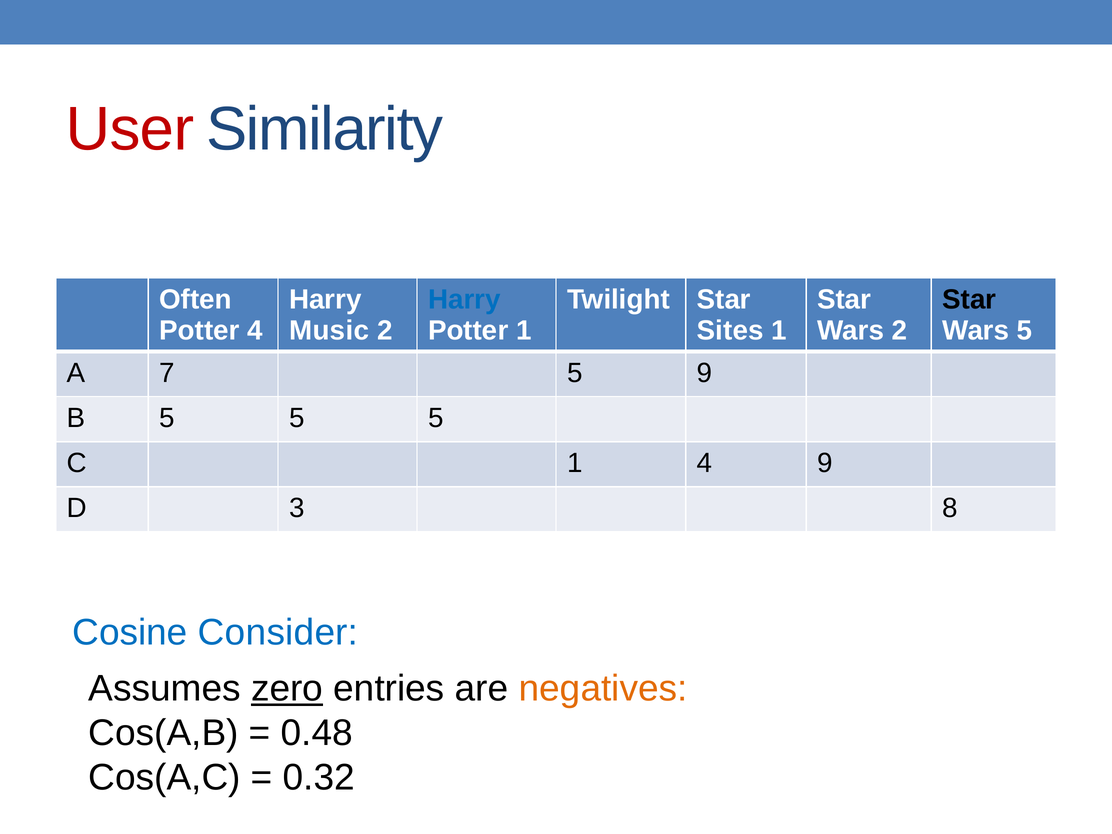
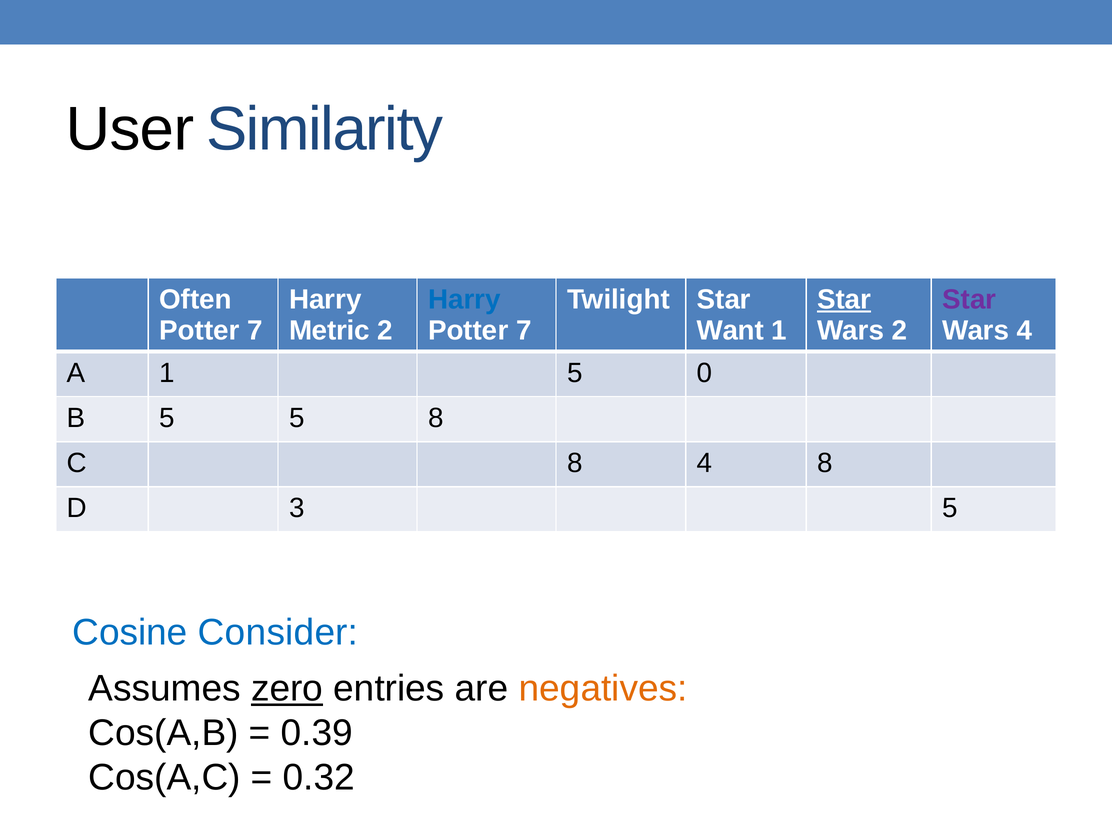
User colour: red -> black
Star at (844, 300) underline: none -> present
Star at (969, 300) colour: black -> purple
4 at (255, 331): 4 -> 7
Music: Music -> Metric
1 at (524, 331): 1 -> 7
Sites: Sites -> Want
Wars 5: 5 -> 4
A 7: 7 -> 1
5 9: 9 -> 0
5 5 5: 5 -> 8
C 1: 1 -> 8
4 9: 9 -> 8
3 8: 8 -> 5
0.48: 0.48 -> 0.39
